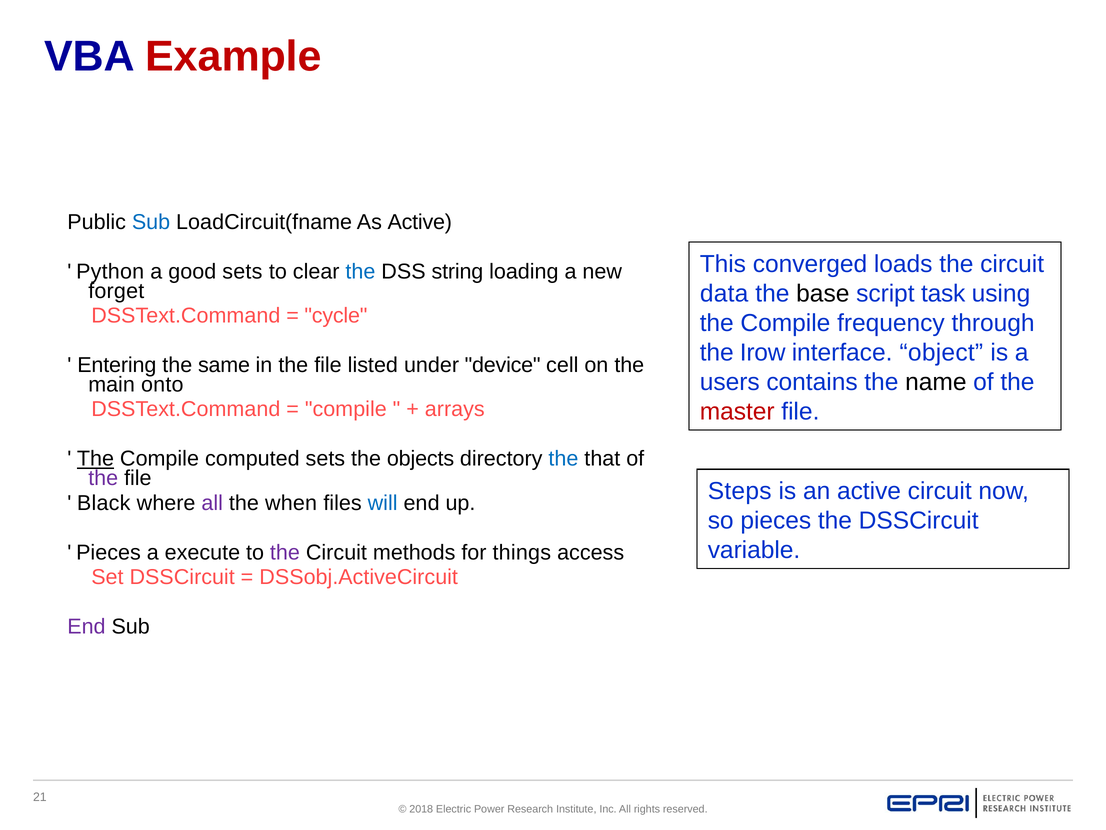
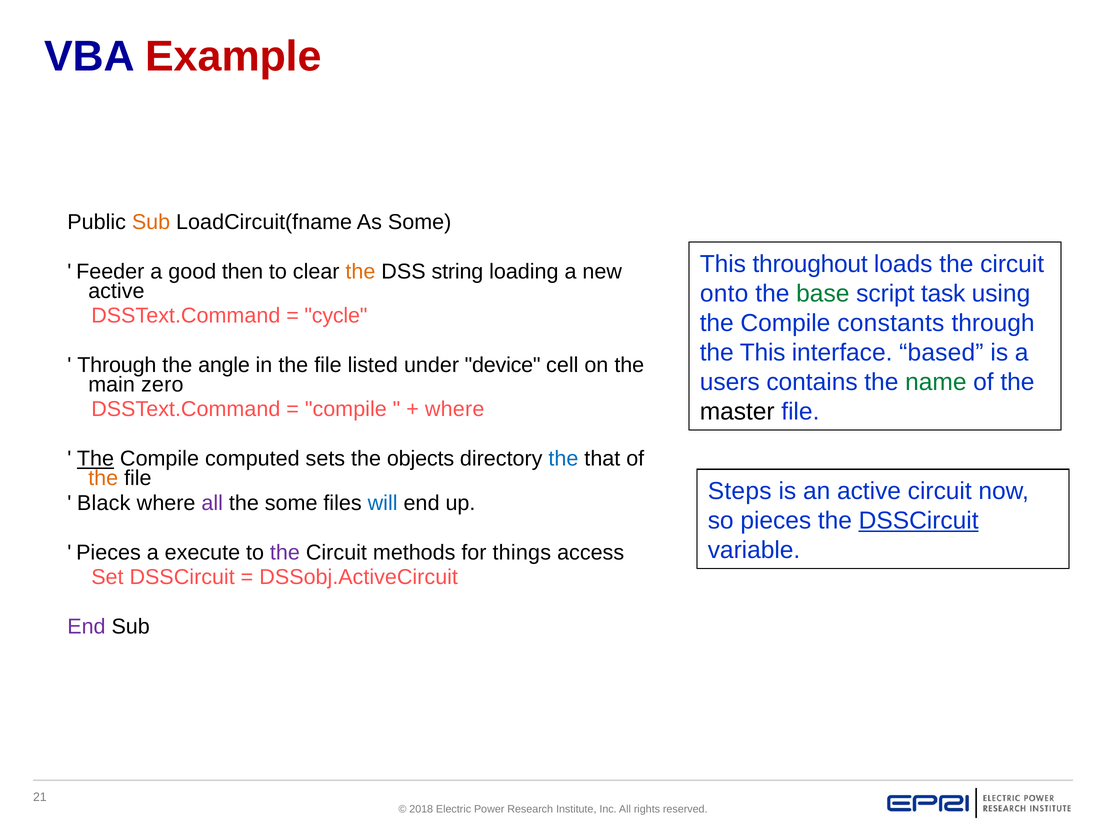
Sub at (151, 222) colour: blue -> orange
As Active: Active -> Some
converged: converged -> throughout
Python: Python -> Feeder
good sets: sets -> then
the at (360, 271) colour: blue -> orange
forget at (116, 291): forget -> active
data: data -> onto
base colour: black -> green
frequency: frequency -> constants
the Irow: Irow -> This
object: object -> based
Entering at (117, 365): Entering -> Through
same: same -> angle
name colour: black -> green
onto: onto -> zero
arrays at (455, 409): arrays -> where
master colour: red -> black
the at (103, 478) colour: purple -> orange
the when: when -> some
DSSCircuit at (919, 520) underline: none -> present
